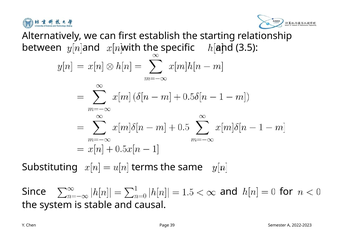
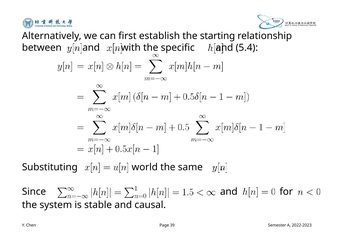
3.5: 3.5 -> 5.4
terms: terms -> world
